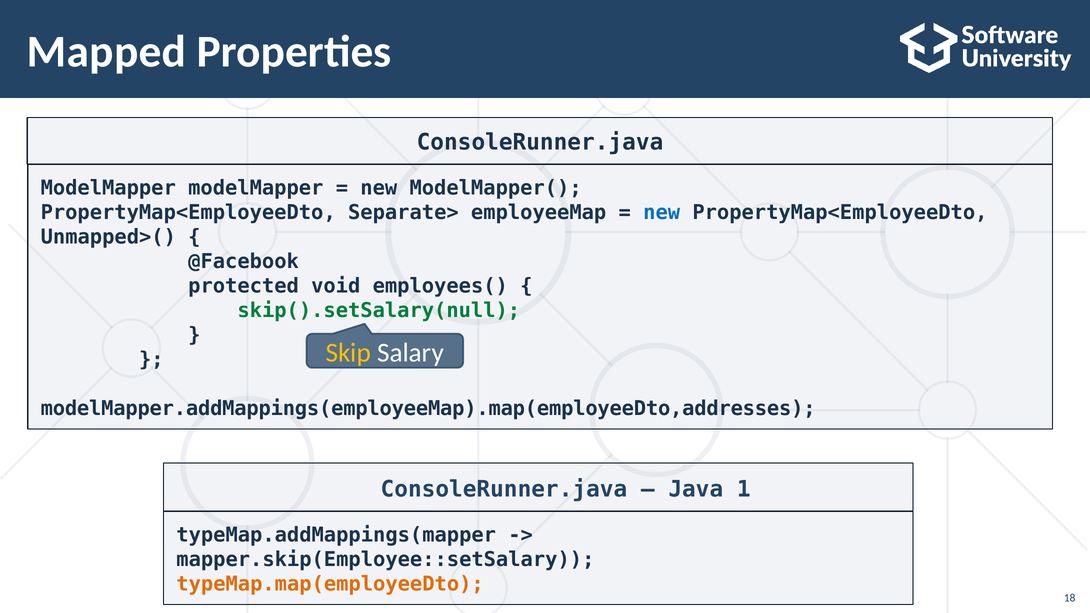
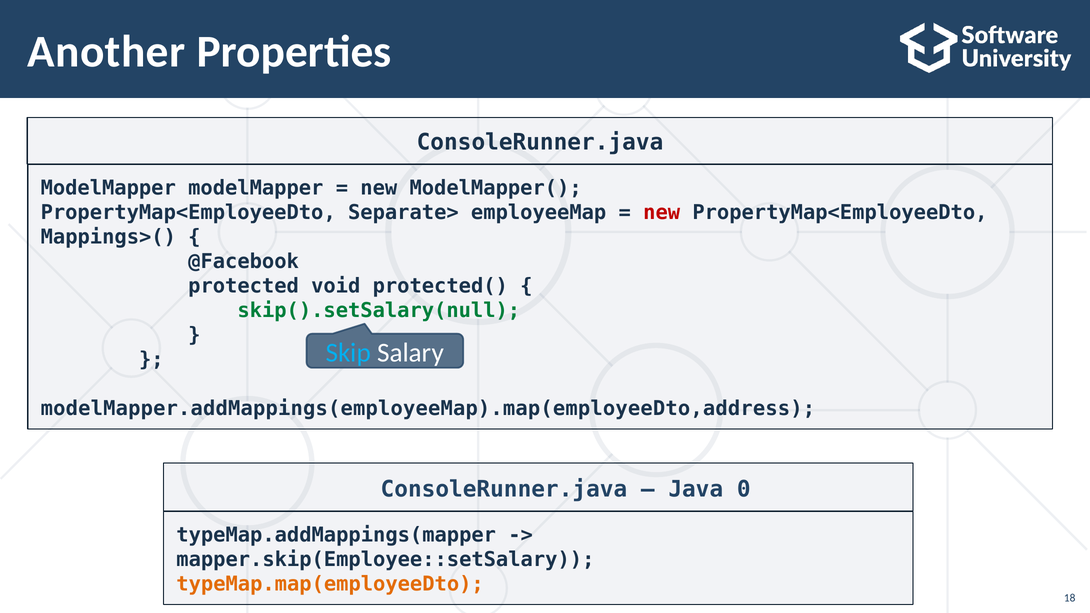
Mapped: Mapped -> Another
new at (662, 212) colour: blue -> red
Unmapped>(: Unmapped>( -> Mappings>(
employees(: employees( -> protected(
Skip colour: yellow -> light blue
modelMapper.addMappings(employeeMap).map(employeeDto,addresses: modelMapper.addMappings(employeeMap).map(employeeDto,addresses -> modelMapper.addMappings(employeeMap).map(employeeDto,address
1: 1 -> 0
